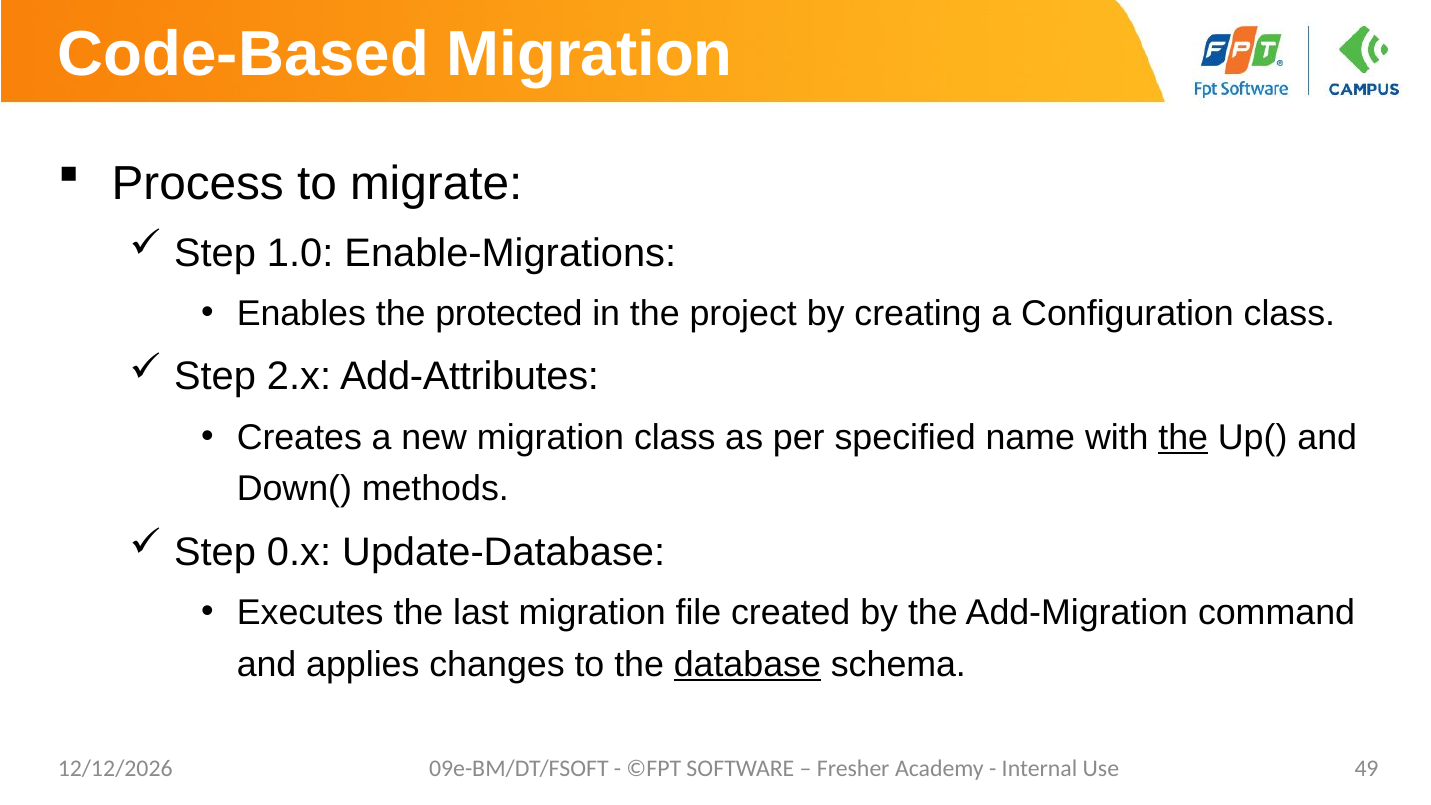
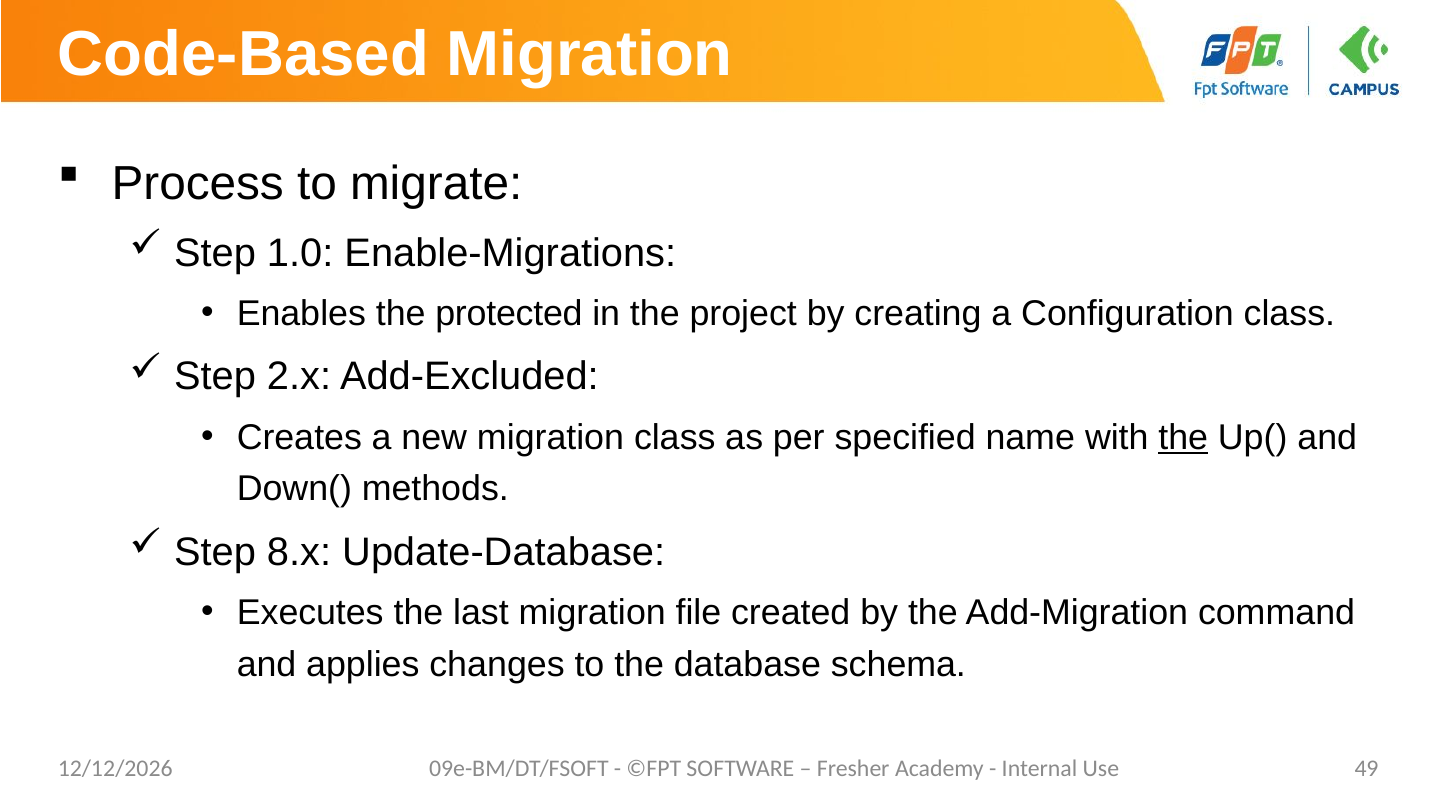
Add-Attributes: Add-Attributes -> Add-Excluded
0.x: 0.x -> 8.x
database underline: present -> none
